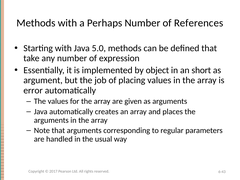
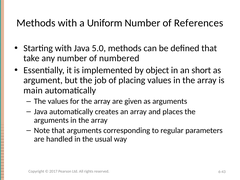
Perhaps: Perhaps -> Uniform
expression: expression -> numbered
error: error -> main
